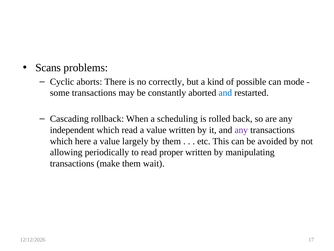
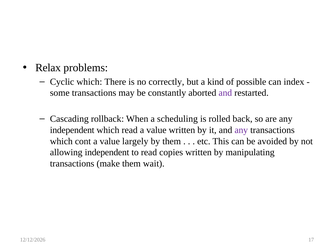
Scans: Scans -> Relax
Cyclic aborts: aborts -> which
mode: mode -> index
and at (225, 93) colour: blue -> purple
here: here -> cont
allowing periodically: periodically -> independent
proper: proper -> copies
